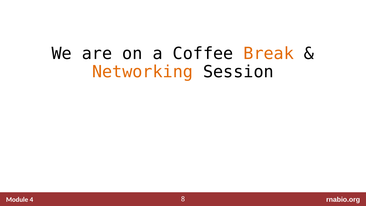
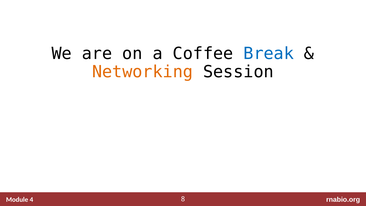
Break colour: orange -> blue
